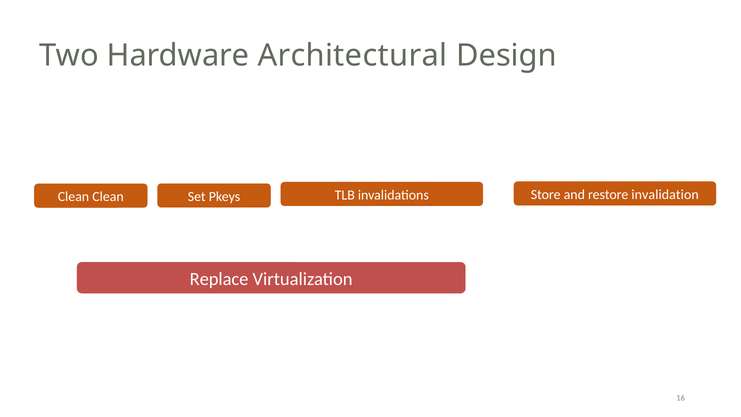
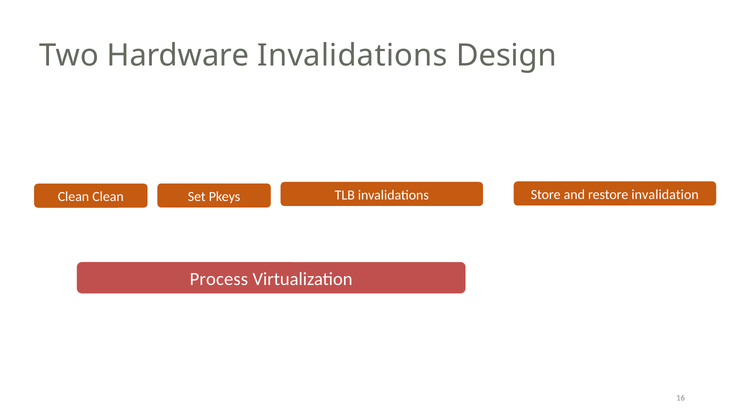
Hardware Architectural: Architectural -> Invalidations
Replace: Replace -> Process
